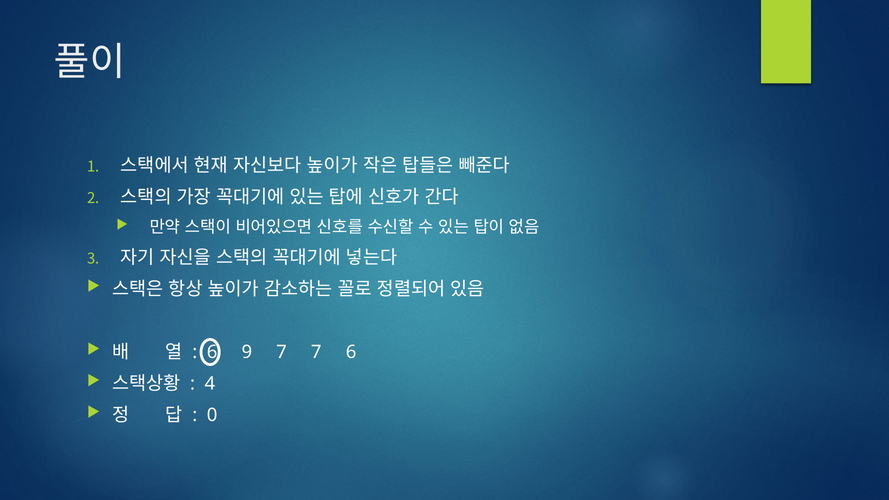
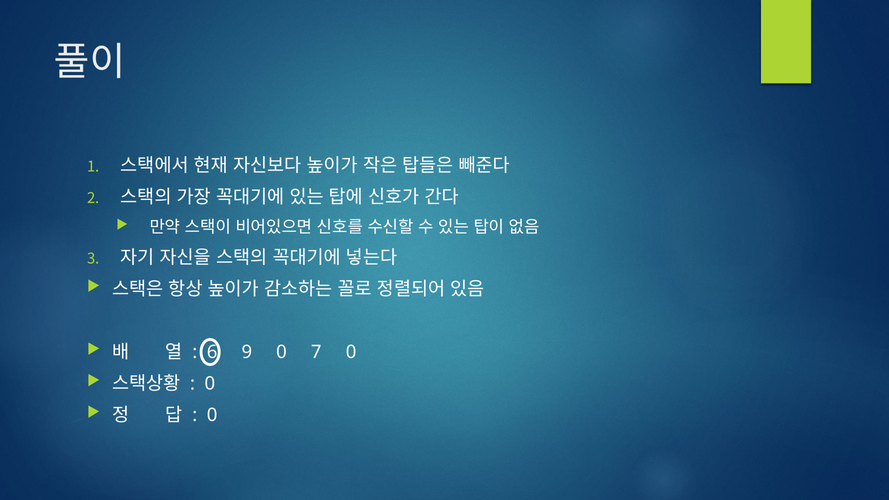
9 7: 7 -> 0
7 6: 6 -> 0
4 at (210, 384): 4 -> 0
